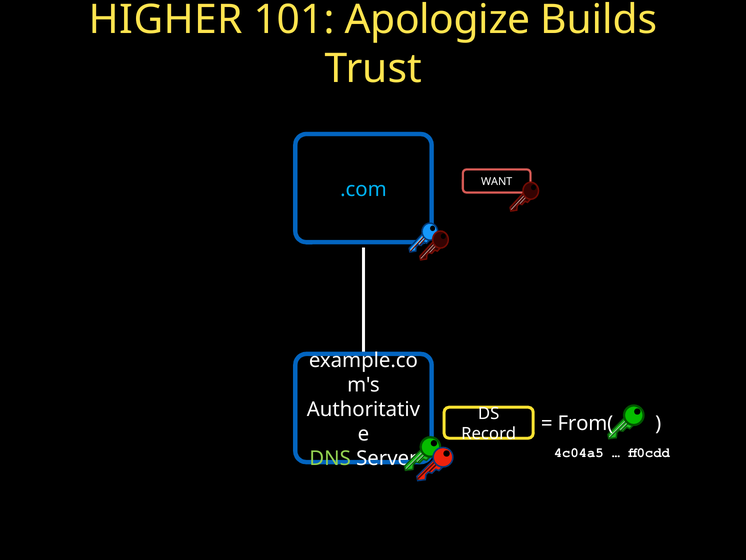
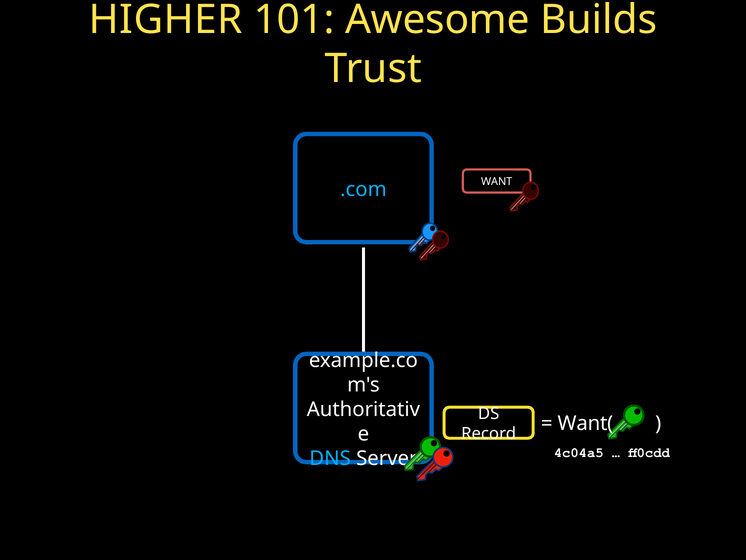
Apologize: Apologize -> Awesome
From(: From( -> Want(
DNS colour: light green -> light blue
